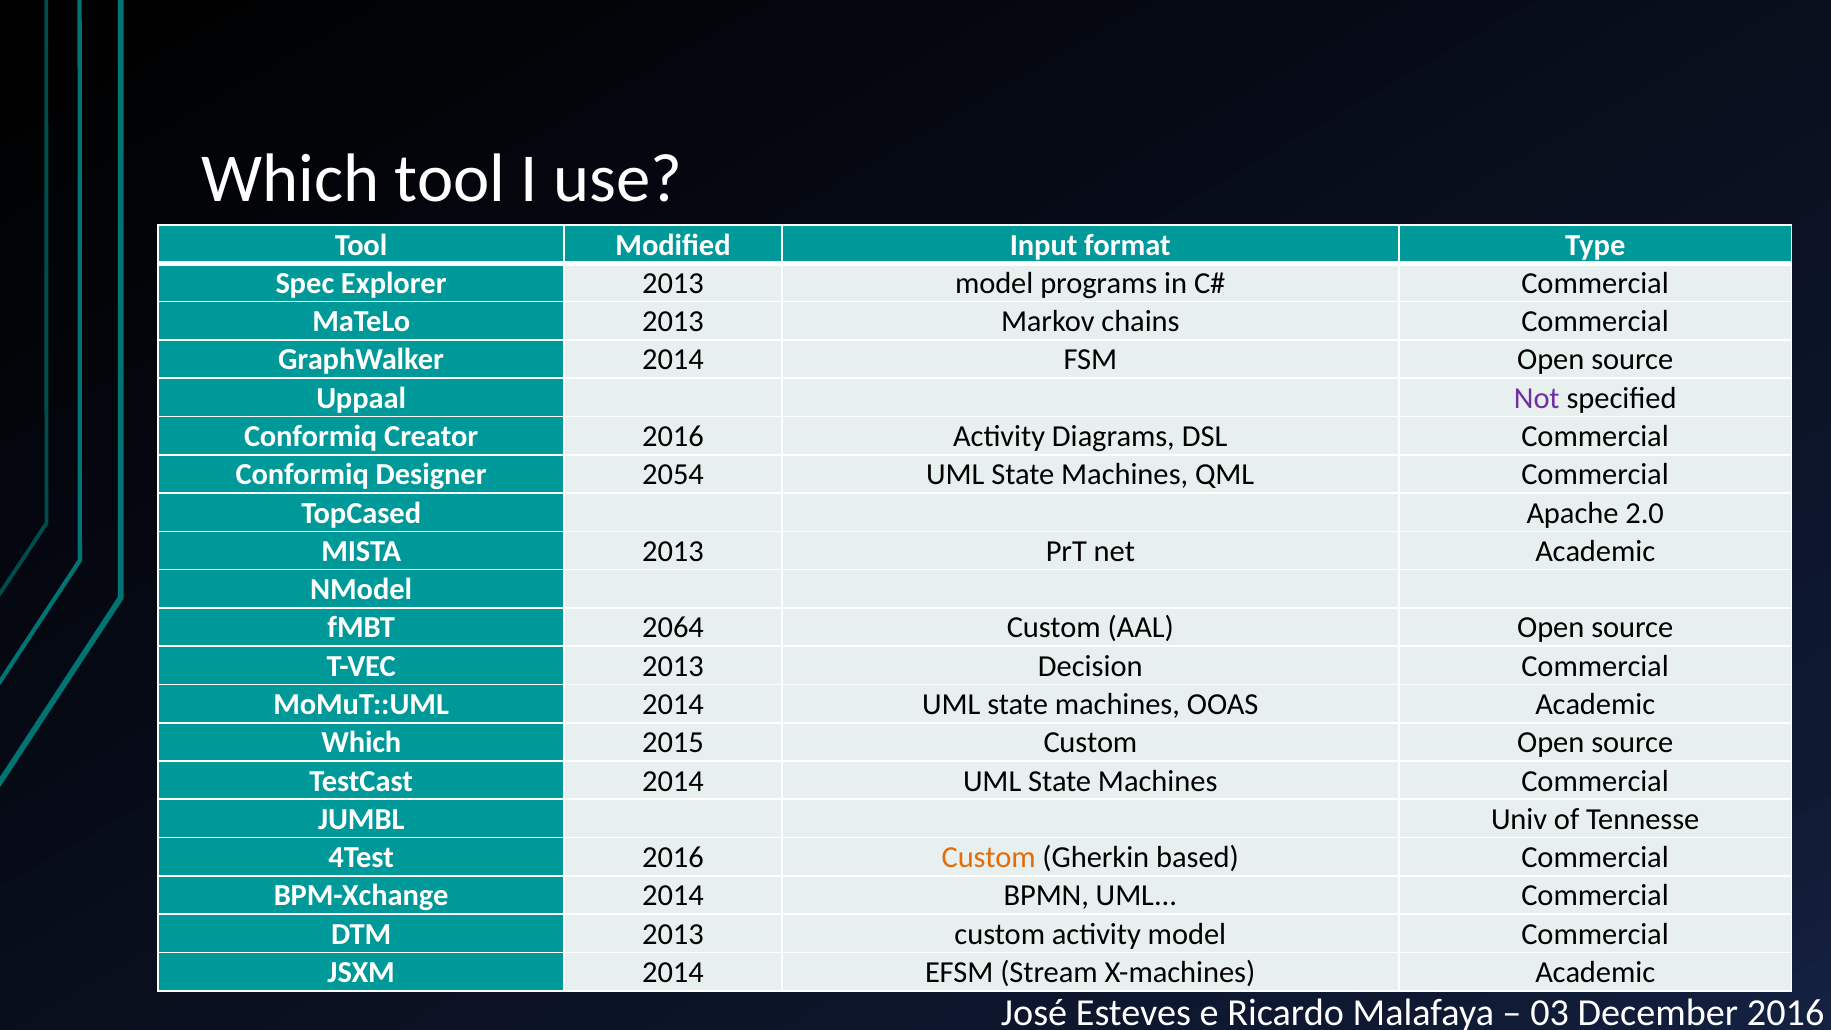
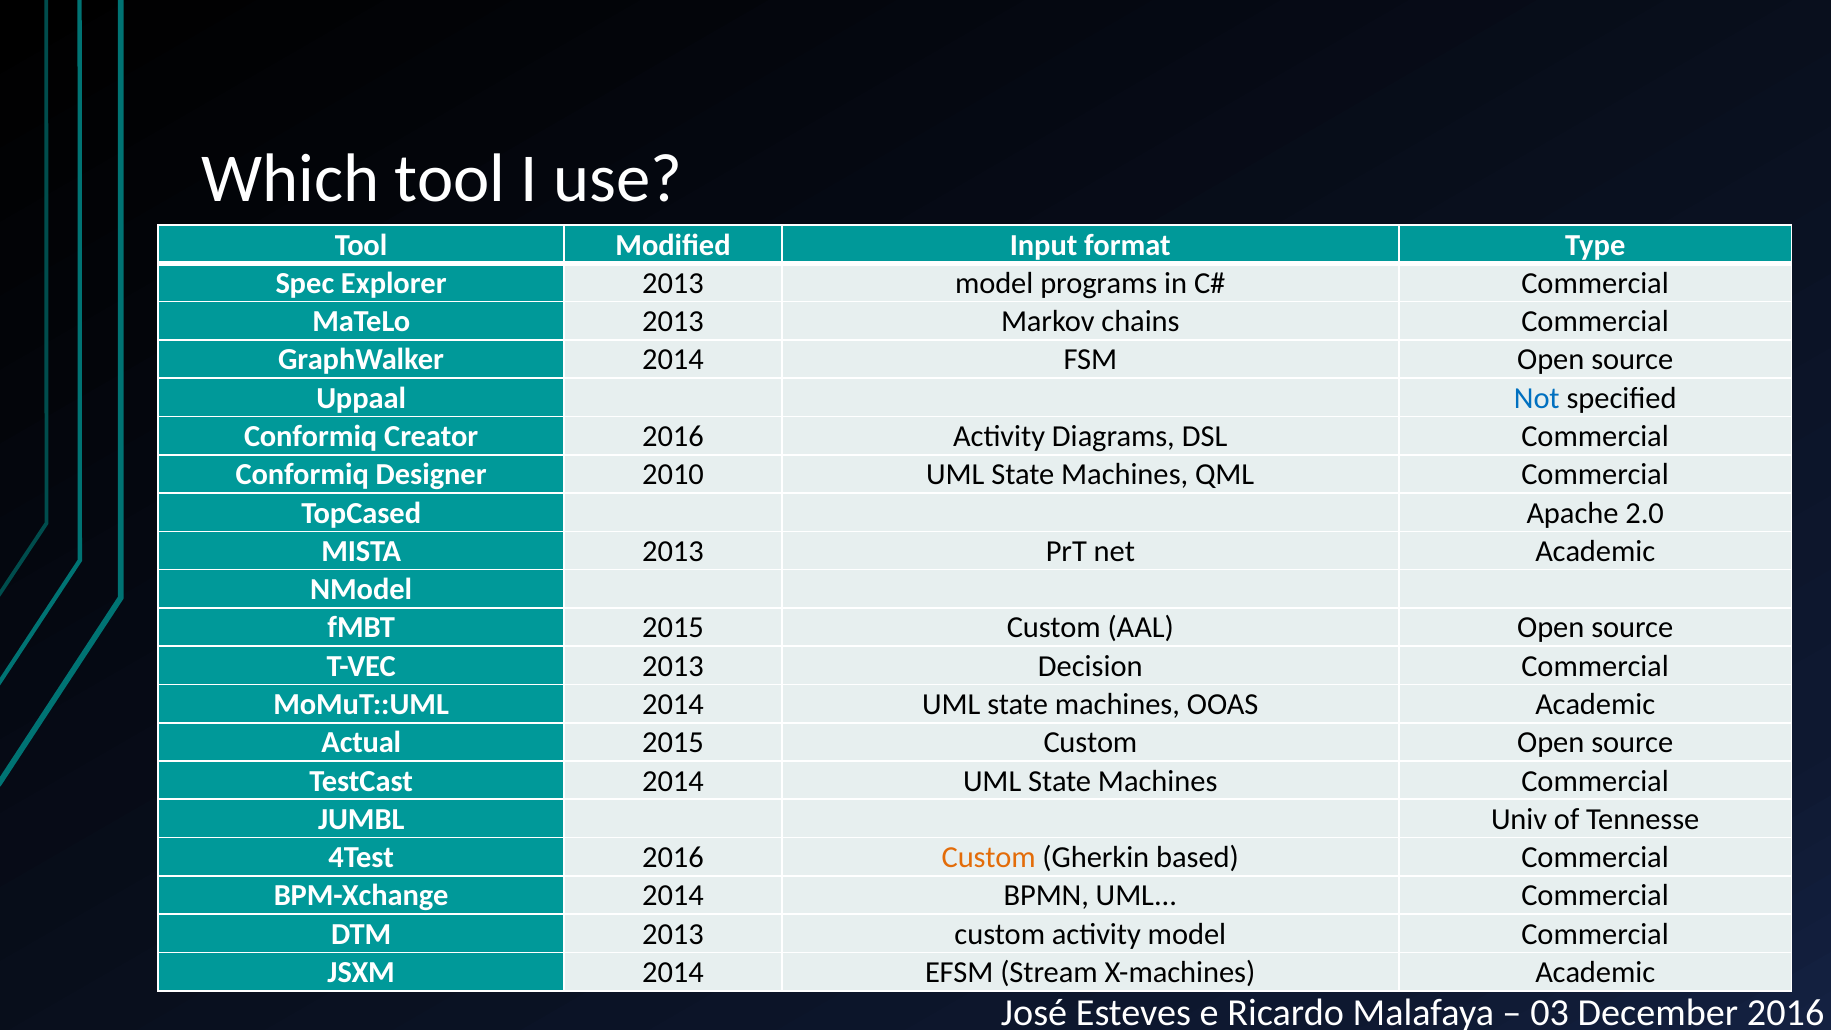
Not colour: purple -> blue
2054: 2054 -> 2010
fMBT 2064: 2064 -> 2015
Which at (361, 743): Which -> Actual
